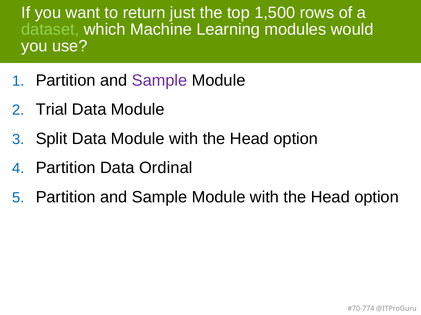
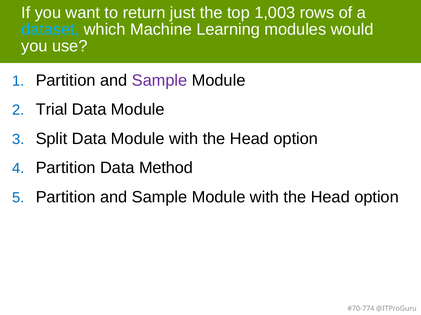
1,500: 1,500 -> 1,003
dataset colour: light green -> light blue
Ordinal: Ordinal -> Method
